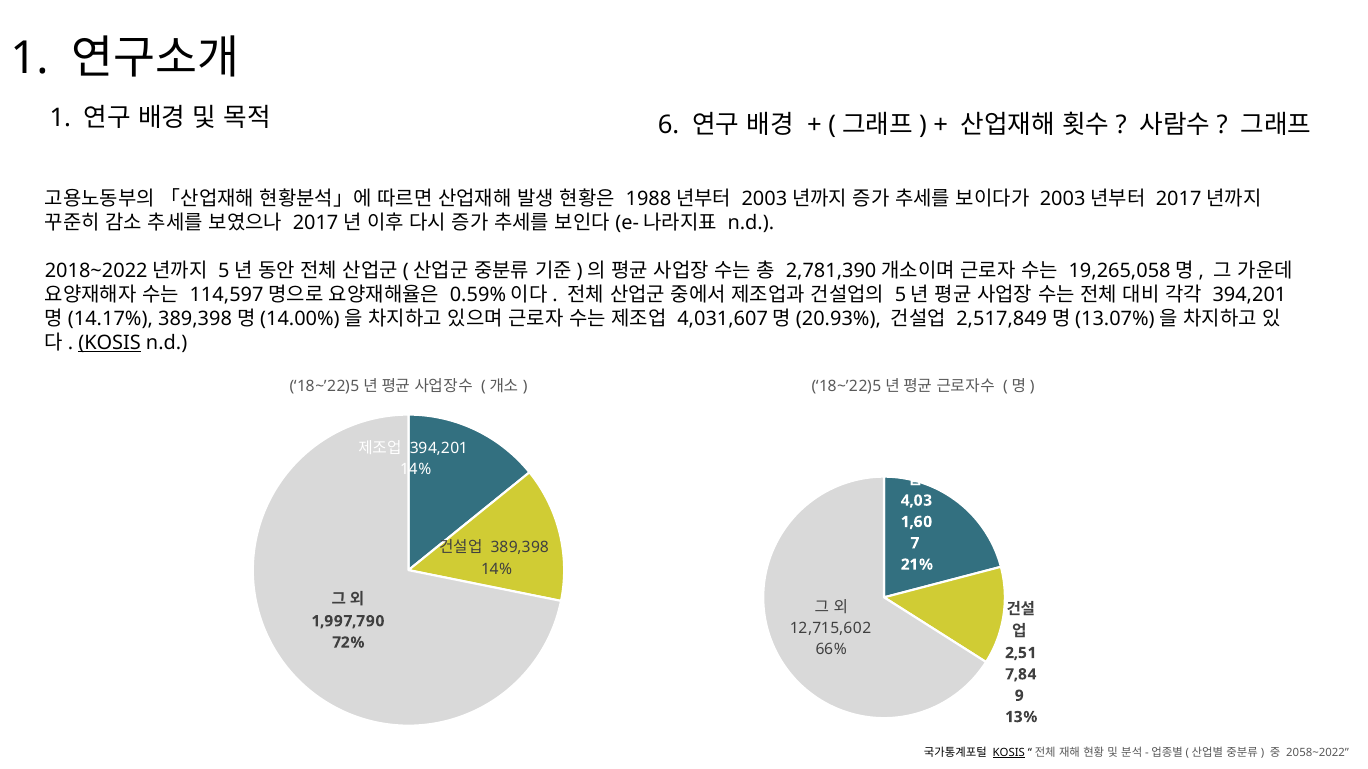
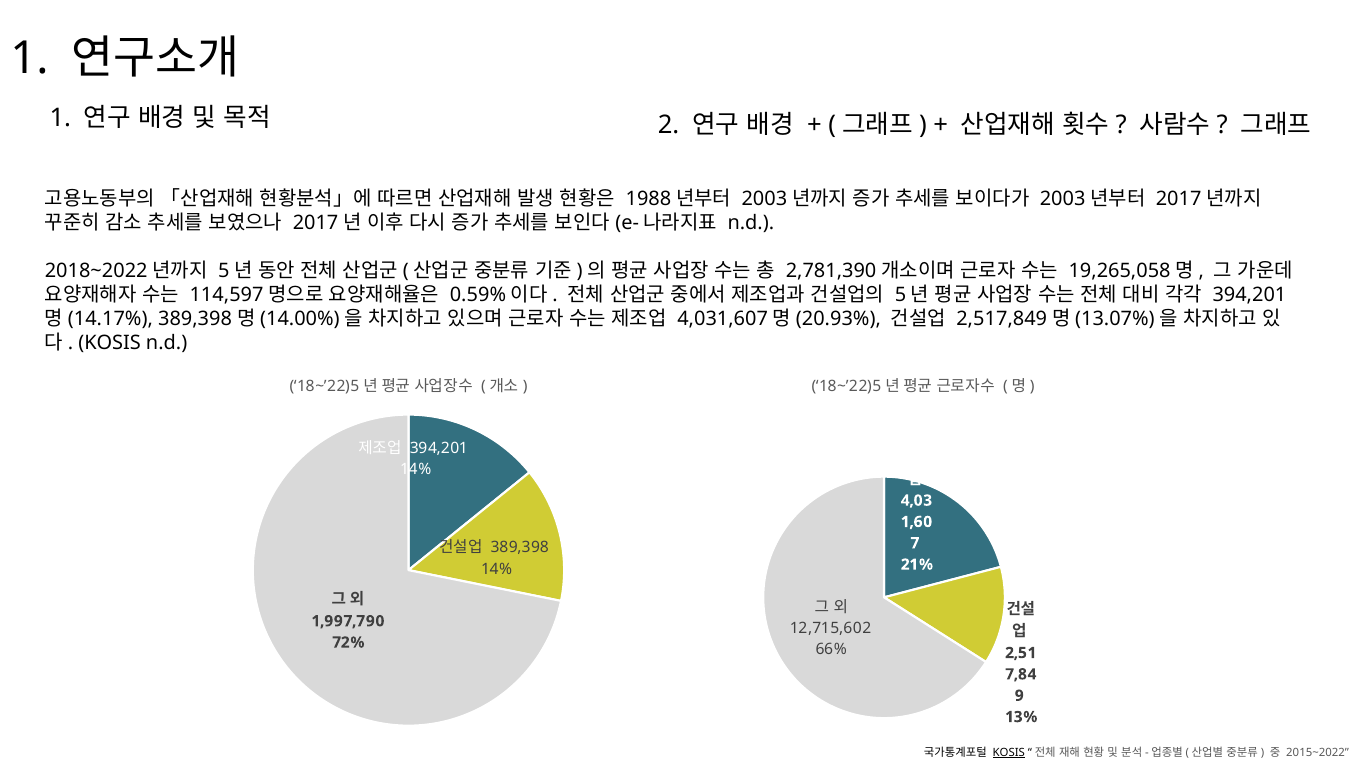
6: 6 -> 2
KOSIS at (110, 343) underline: present -> none
2058~2022: 2058~2022 -> 2015~2022
